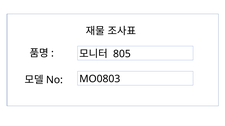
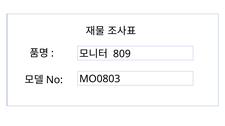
805: 805 -> 809
